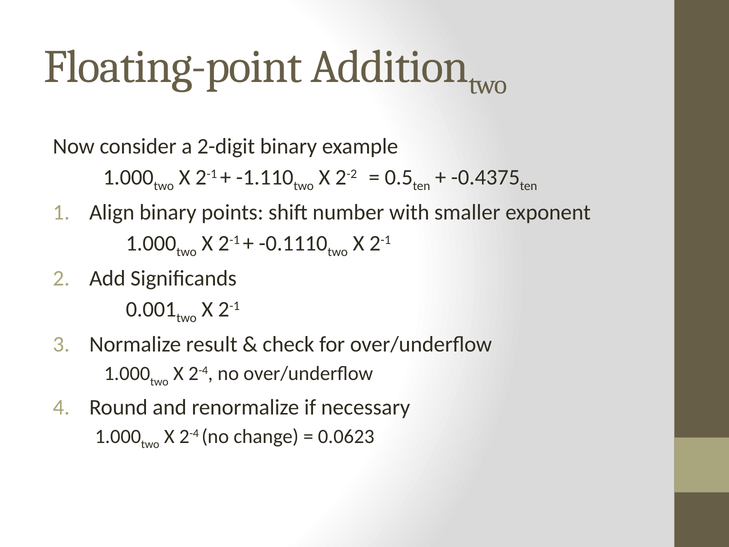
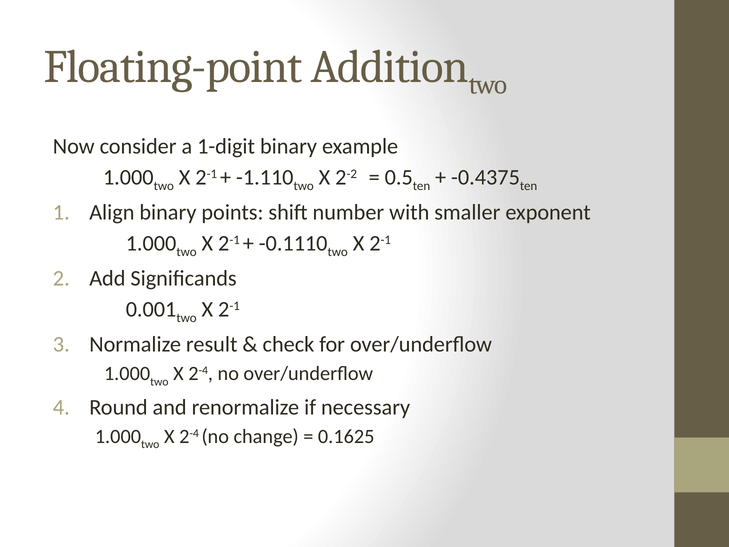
2-digit: 2-digit -> 1-digit
0.0623: 0.0623 -> 0.1625
